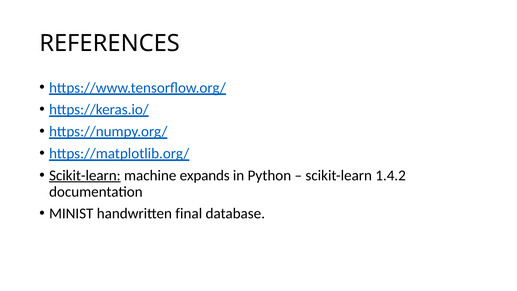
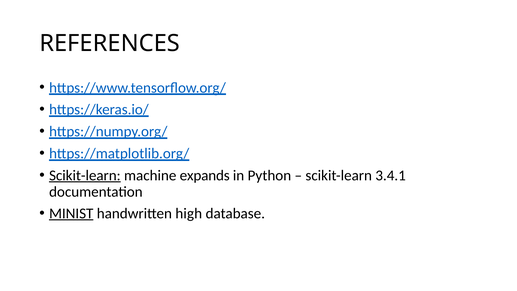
1.4.2: 1.4.2 -> 3.4.1
MINIST underline: none -> present
final: final -> high
